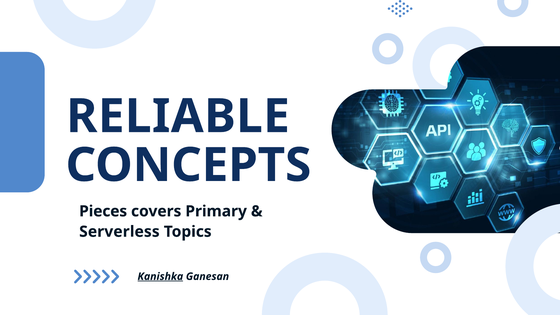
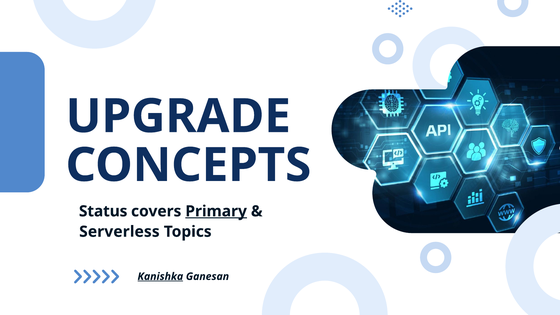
RELIABLE: RELIABLE -> UPGRADE
Pieces: Pieces -> Status
Primary underline: none -> present
